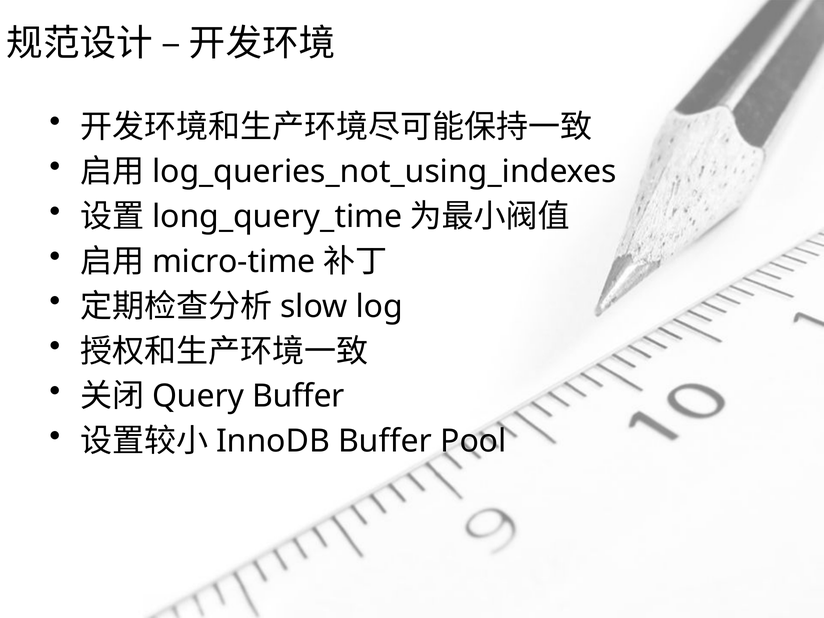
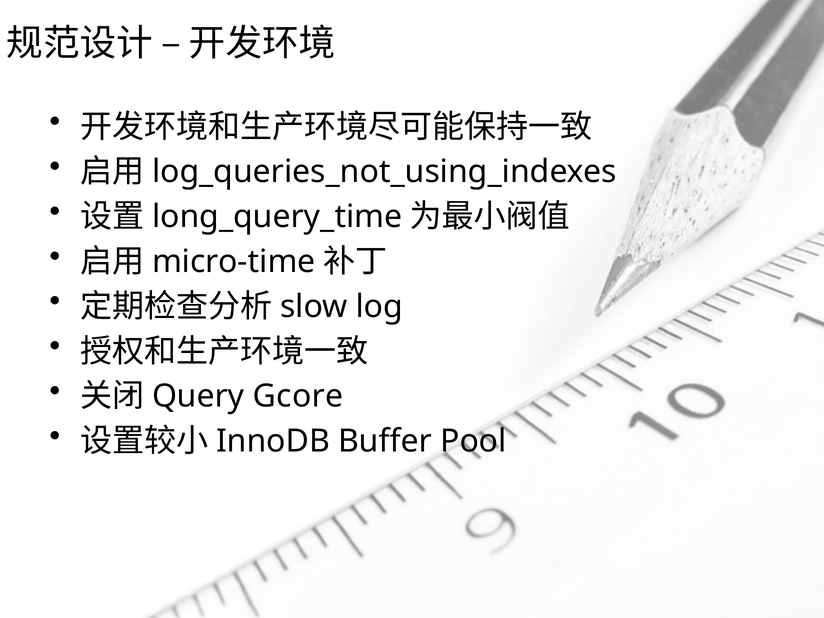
Buffer at (298, 396): Buffer -> Gcore
